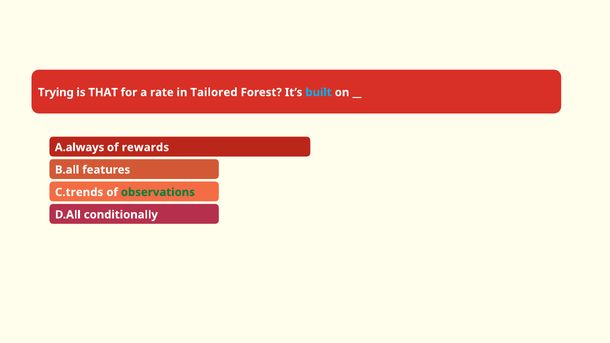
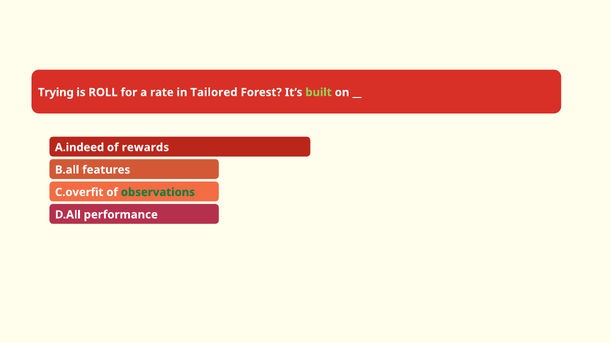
THAT: THAT -> ROLL
built colour: light blue -> light green
A.always: A.always -> A.indeed
C.trends: C.trends -> C.overfit
conditionally: conditionally -> performance
